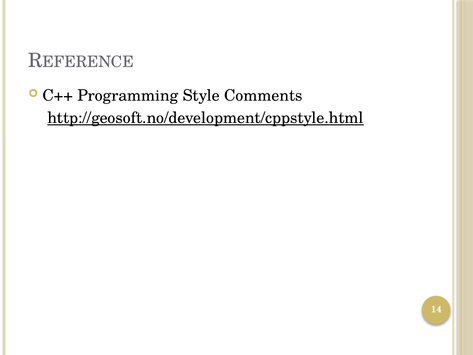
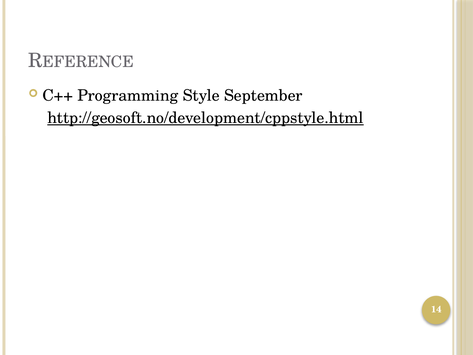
Comments: Comments -> September
